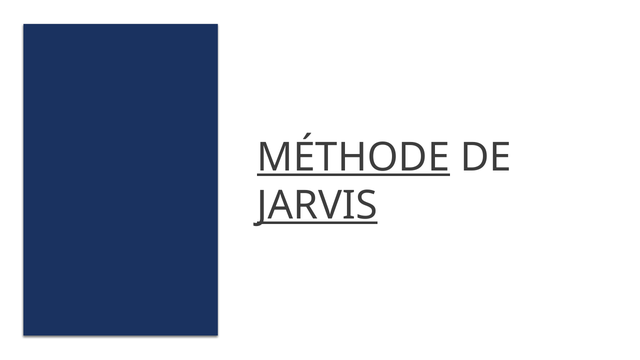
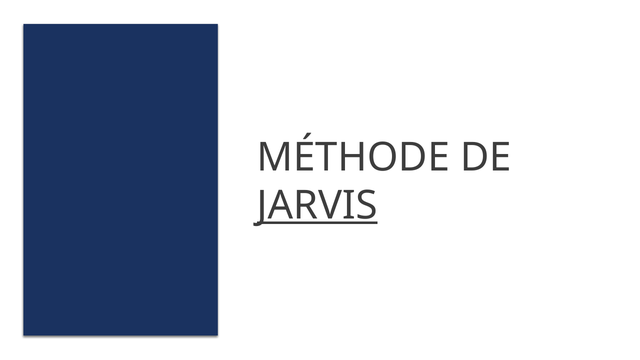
MÉTHODE underline: present -> none
